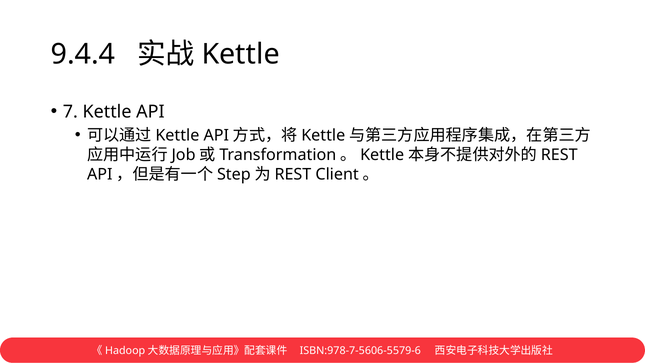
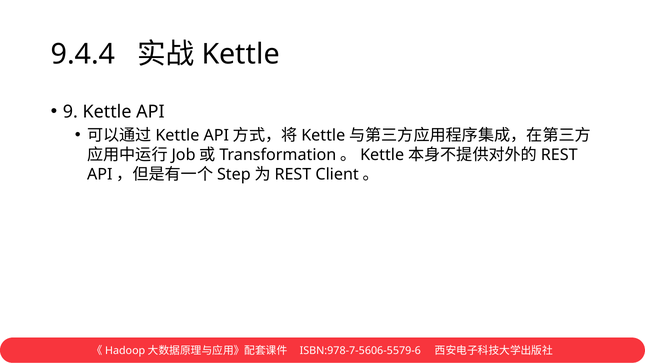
7: 7 -> 9
